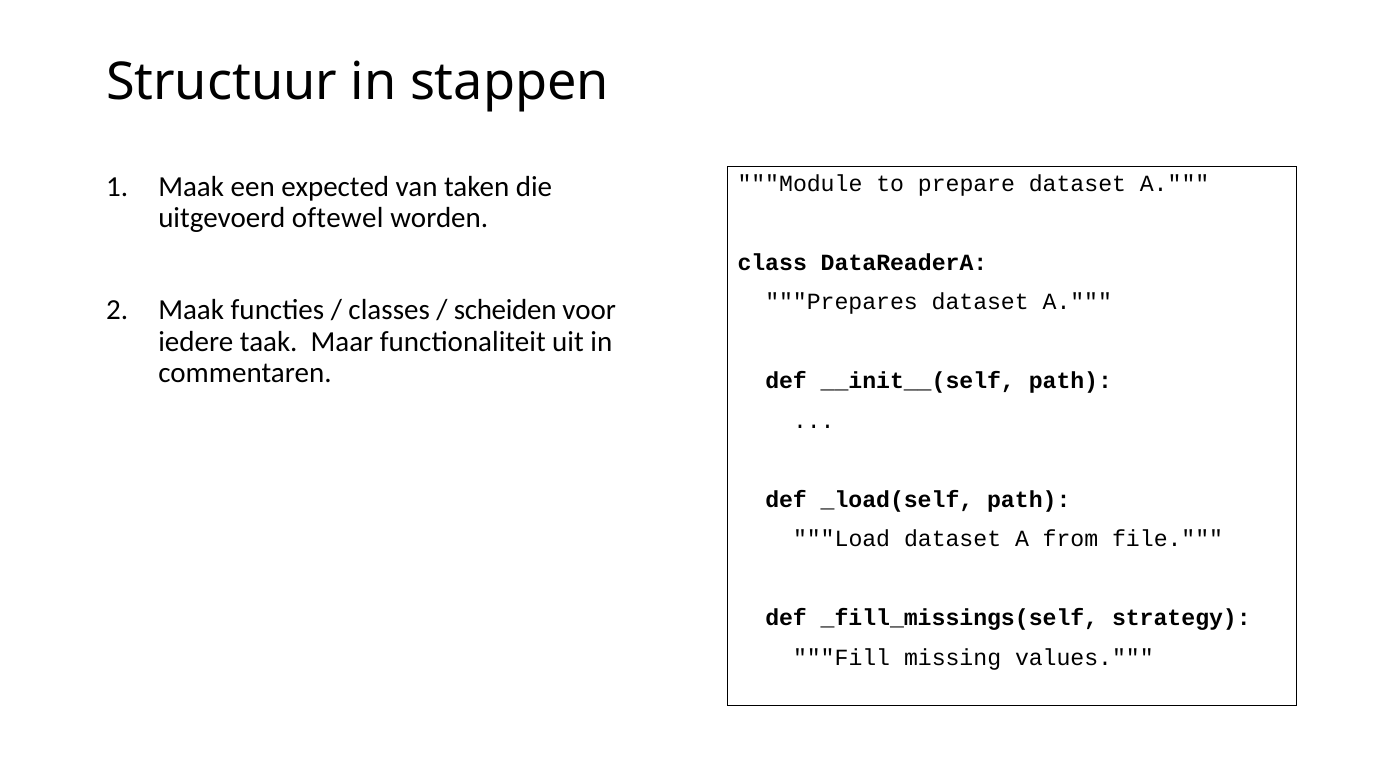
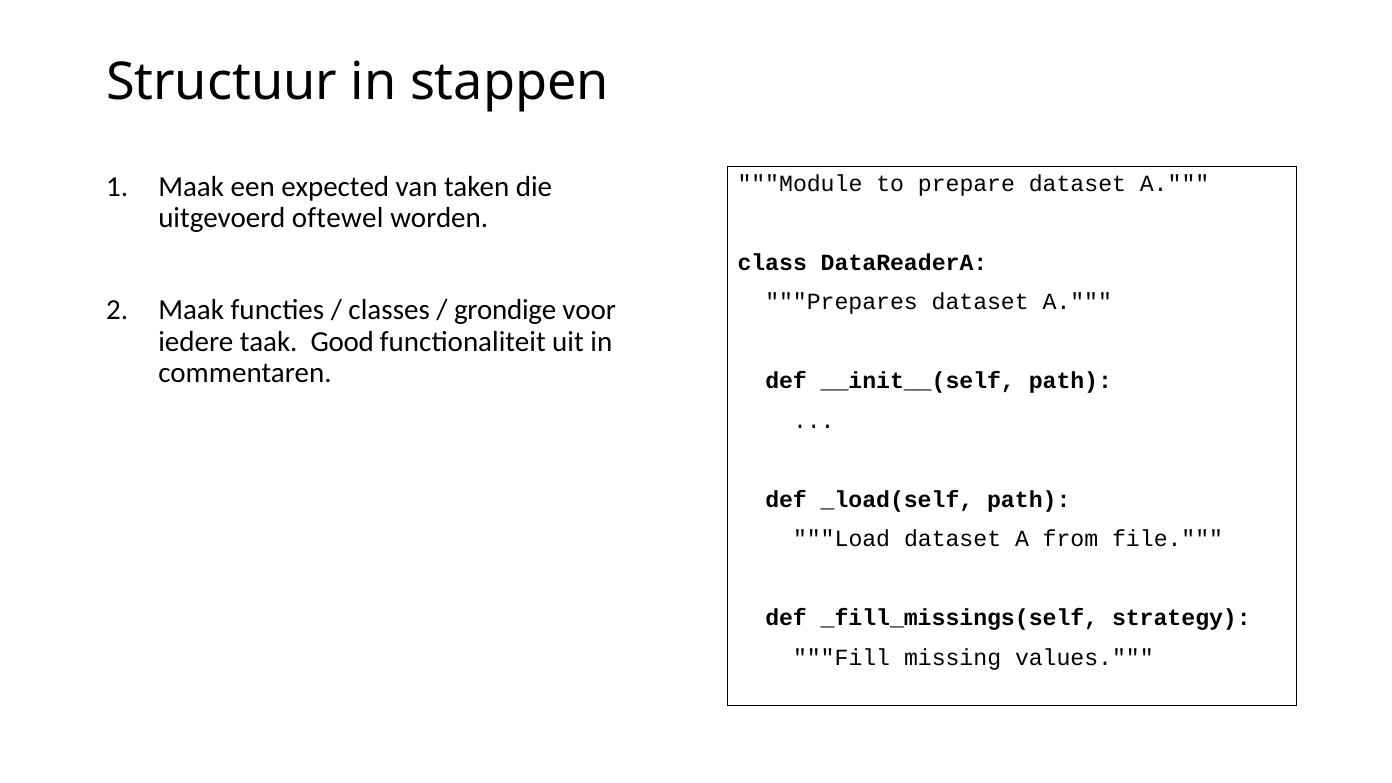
scheiden: scheiden -> grondige
Maar: Maar -> Good
